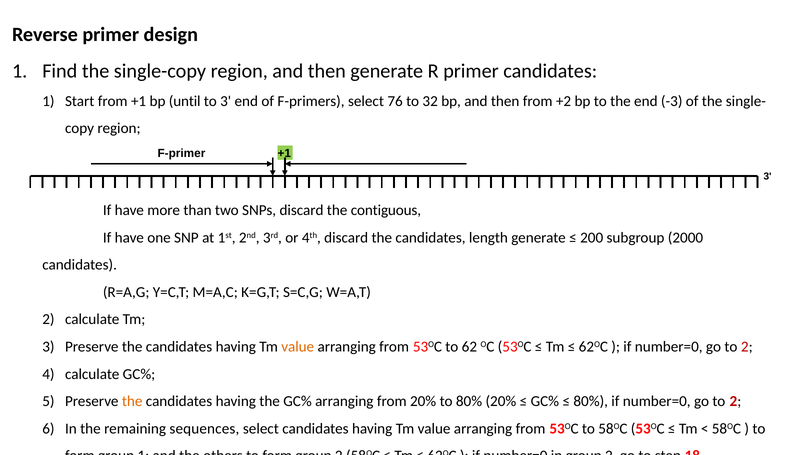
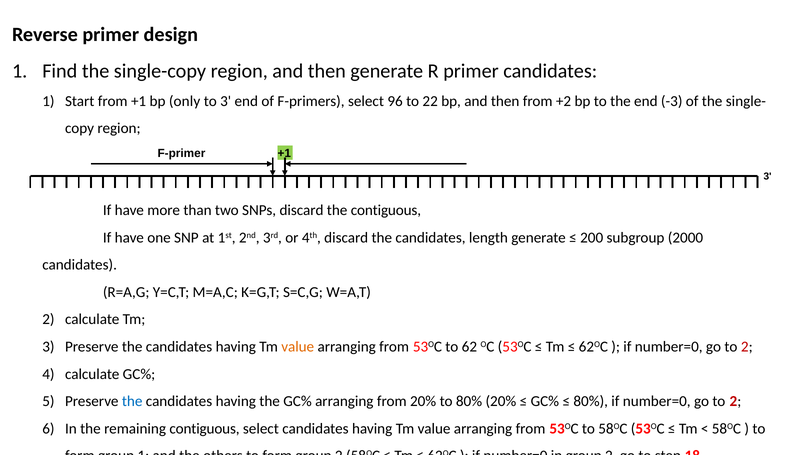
until: until -> only
76: 76 -> 96
32: 32 -> 22
the at (132, 401) colour: orange -> blue
remaining sequences: sequences -> contiguous
